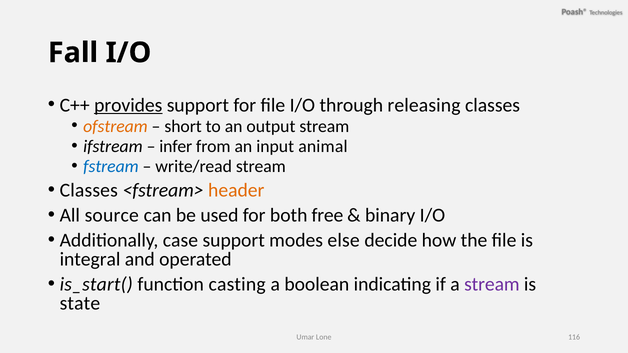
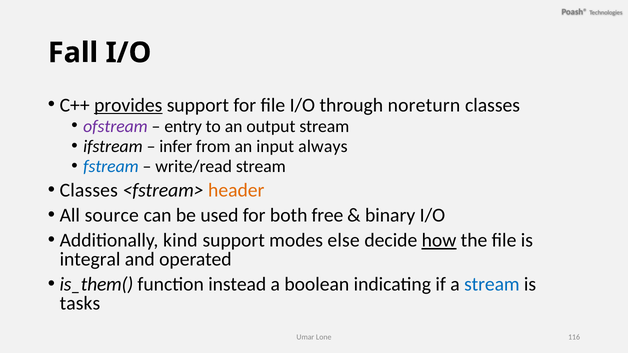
releasing: releasing -> noreturn
ofstream colour: orange -> purple
short: short -> entry
animal: animal -> always
case: case -> kind
how underline: none -> present
is_start(: is_start( -> is_them(
casting: casting -> instead
stream at (492, 284) colour: purple -> blue
state: state -> tasks
